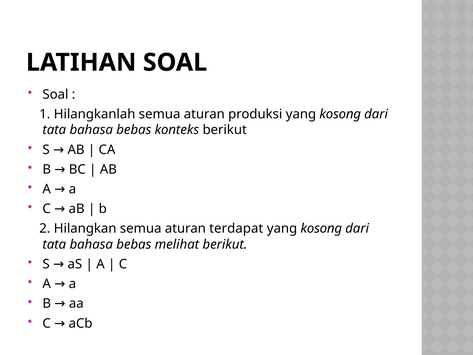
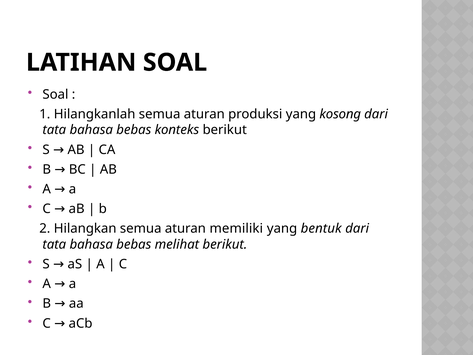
terdapat: terdapat -> memiliki
kosong at (321, 228): kosong -> bentuk
